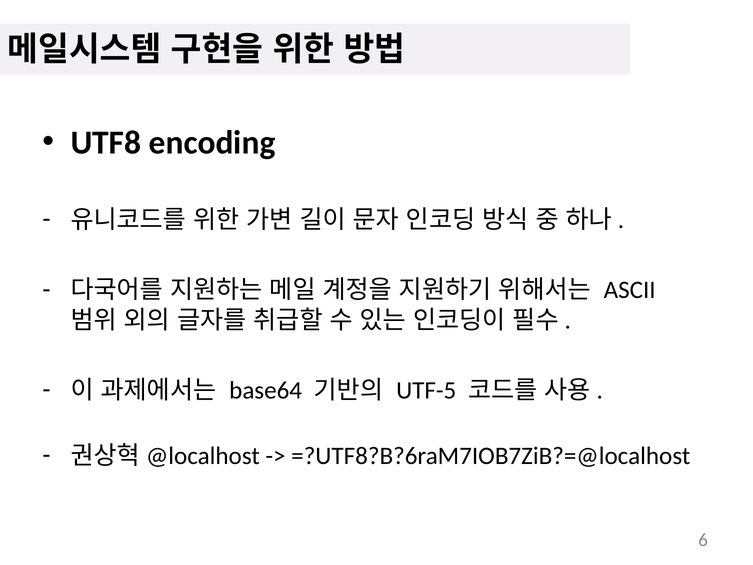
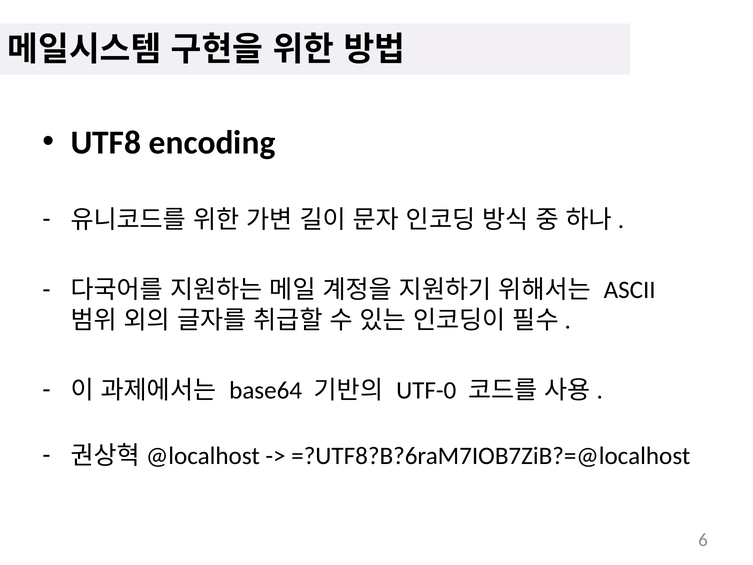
UTF-5: UTF-5 -> UTF-0
